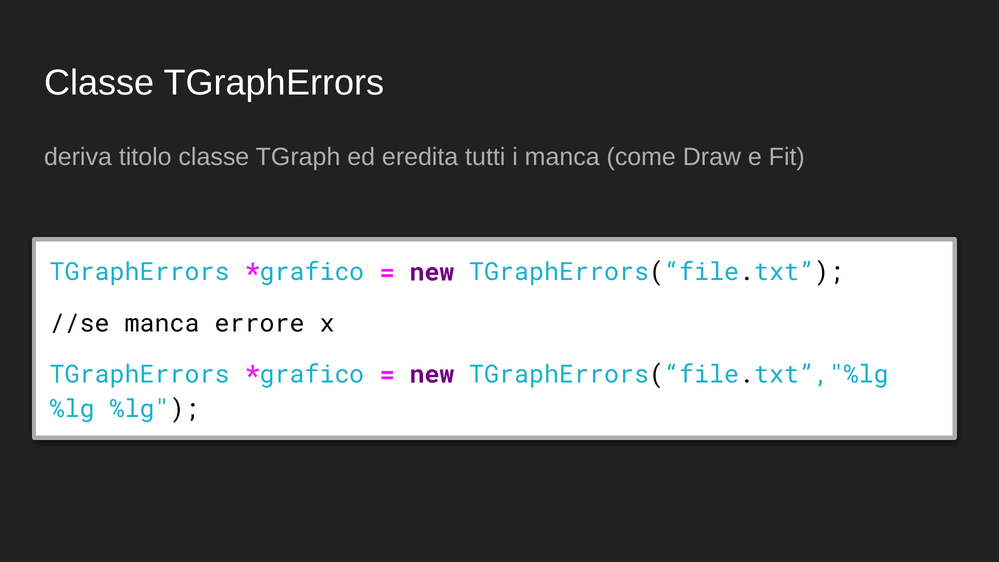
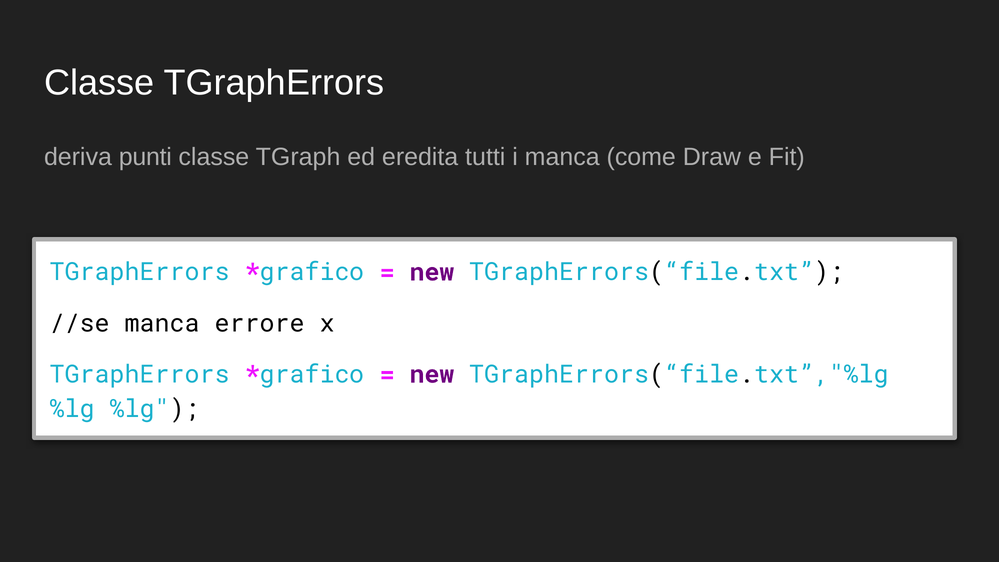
titolo: titolo -> punti
